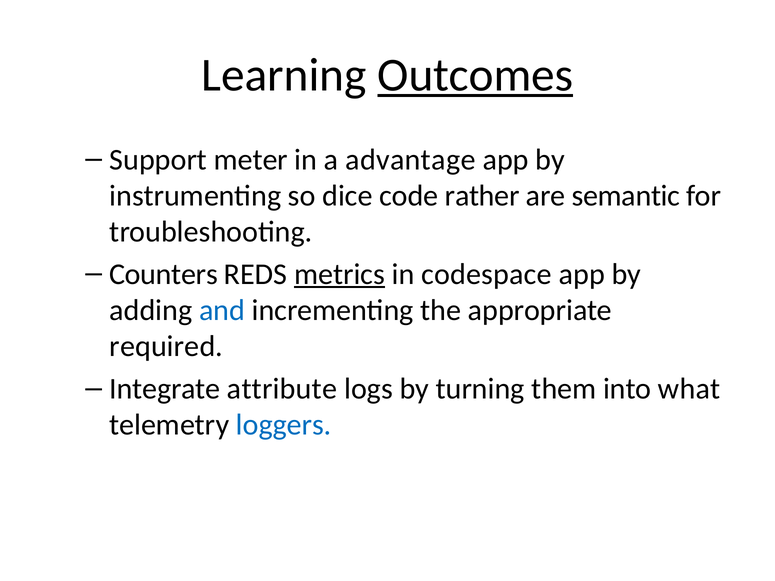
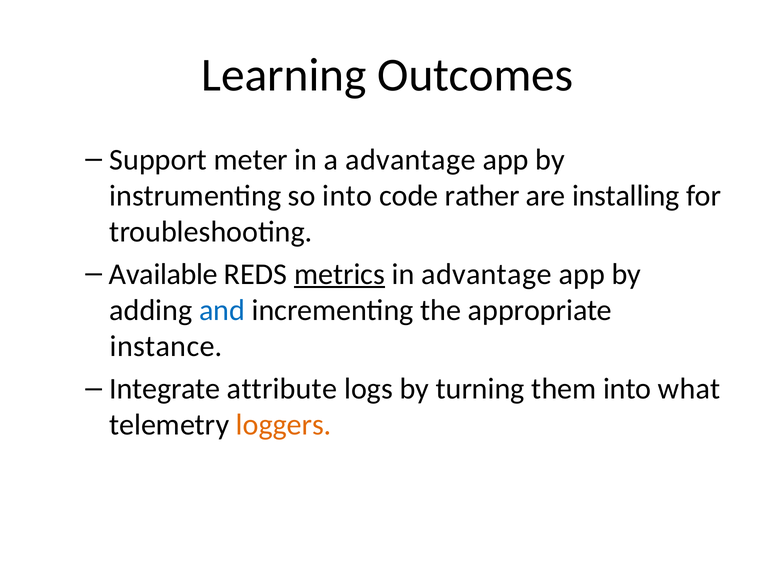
Outcomes underline: present -> none
so dice: dice -> into
semantic: semantic -> installing
Counters: Counters -> Available
in codespace: codespace -> advantage
required: required -> instance
loggers colour: blue -> orange
